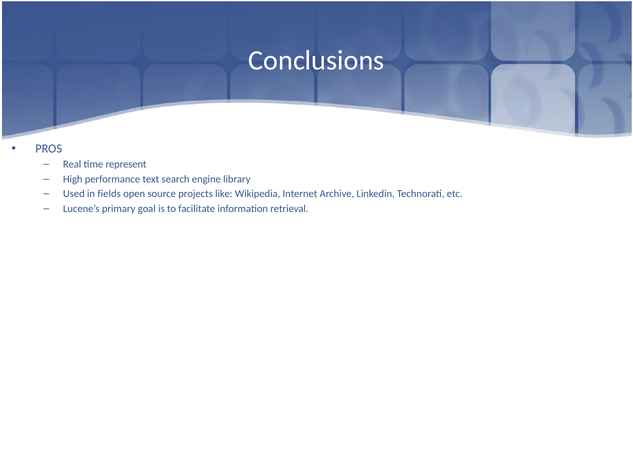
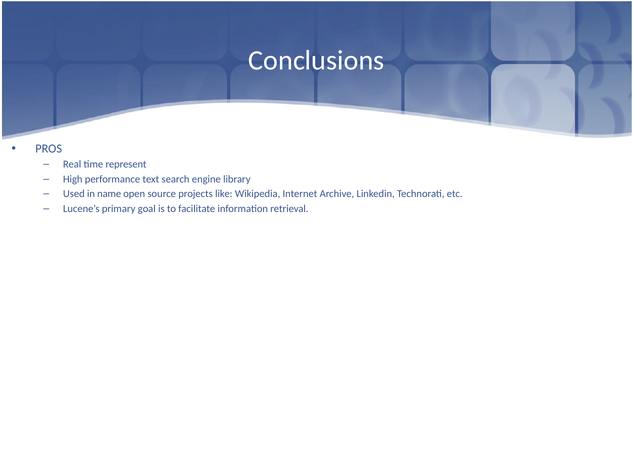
fields: fields -> name
